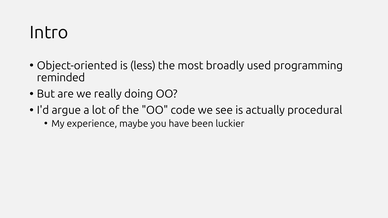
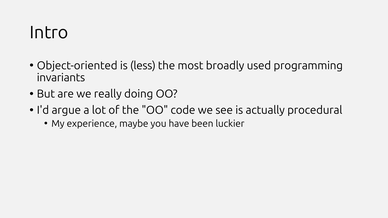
reminded: reminded -> invariants
